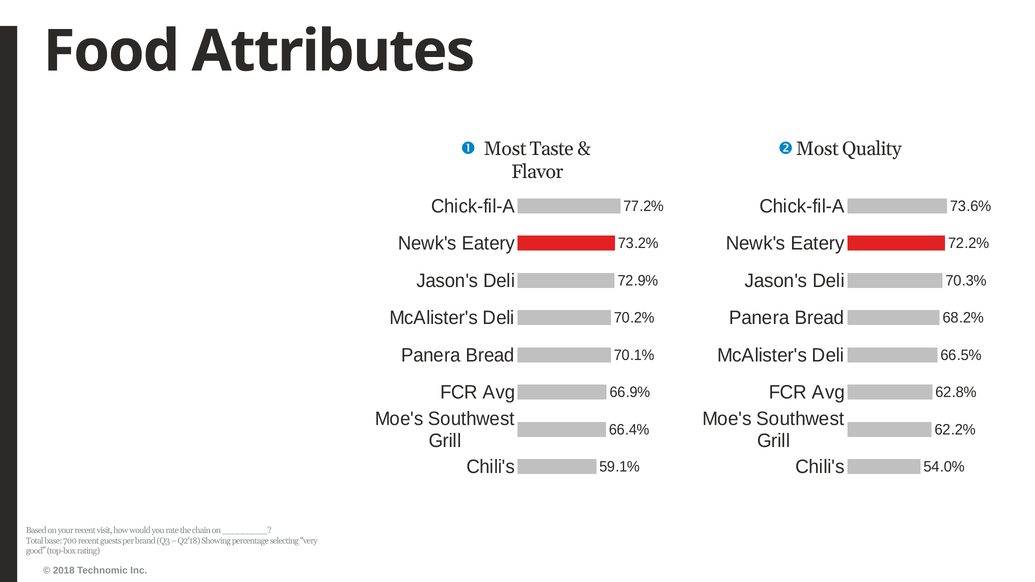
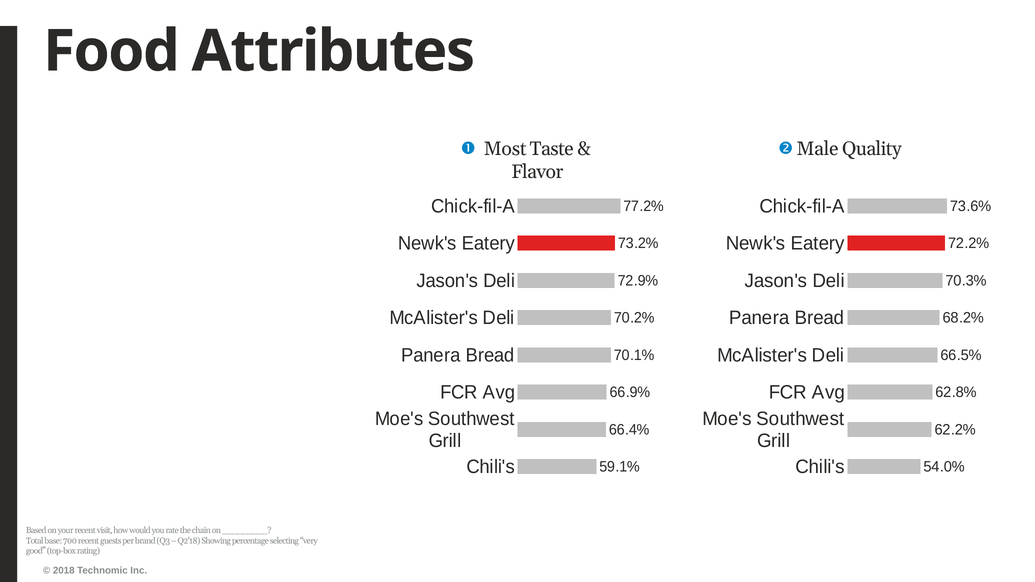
Most at (817, 149): Most -> Male
